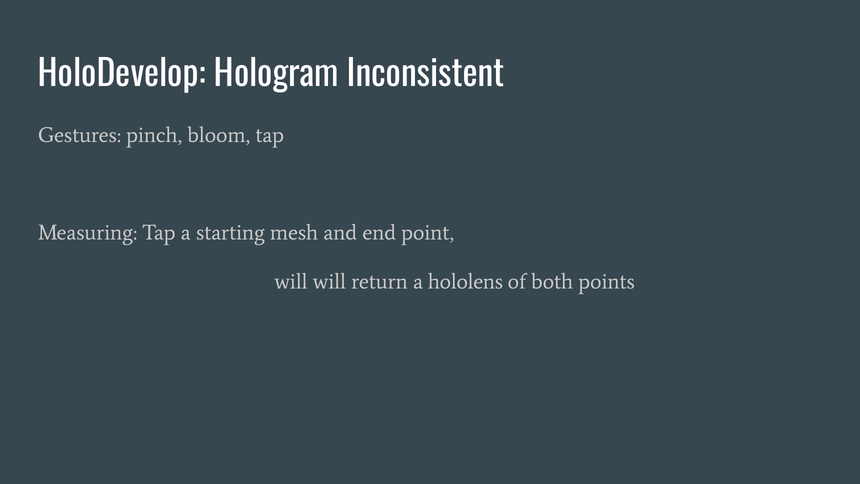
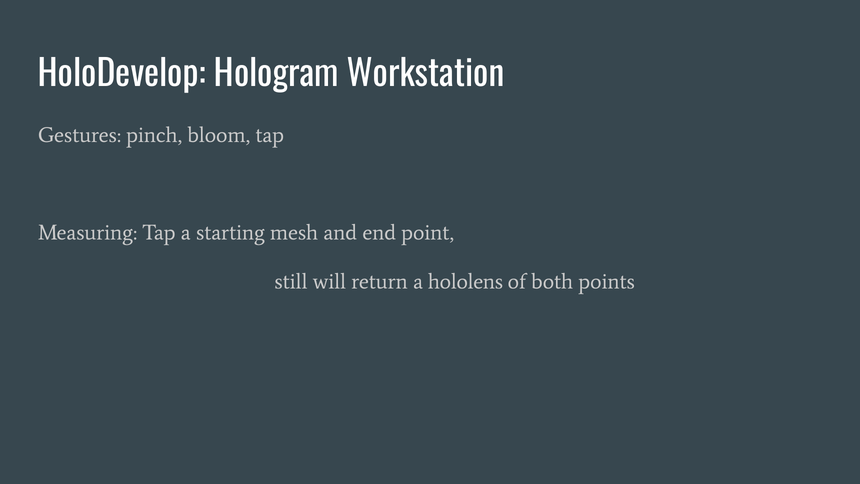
Inconsistent: Inconsistent -> Workstation
will at (291, 282): will -> still
